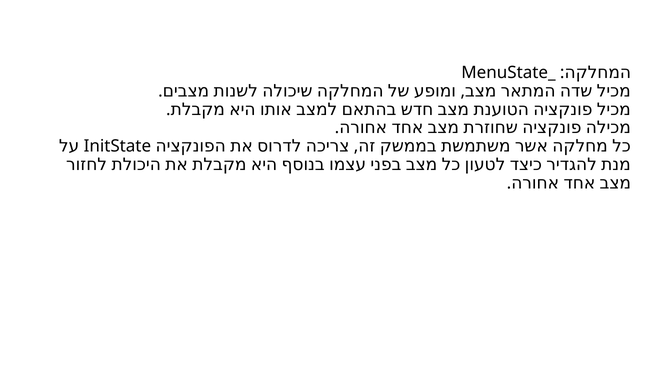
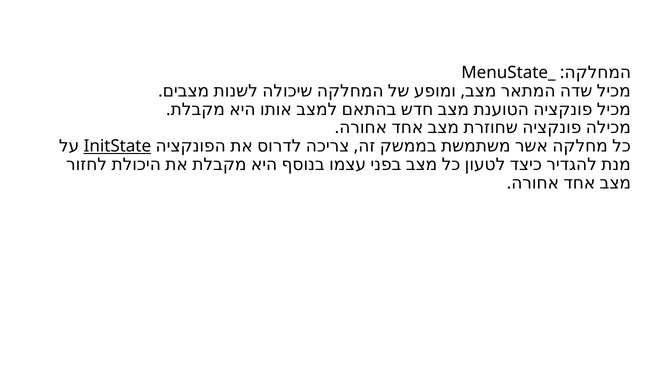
InitState underline: none -> present
